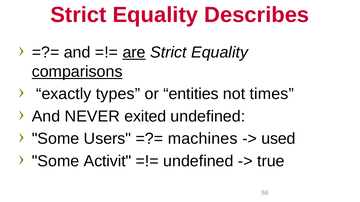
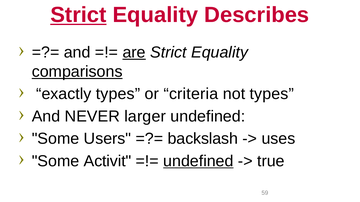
Strict at (78, 15) underline: none -> present
entities: entities -> criteria
not times: times -> types
exited: exited -> larger
machines: machines -> backslash
used: used -> uses
undefined at (198, 161) underline: none -> present
